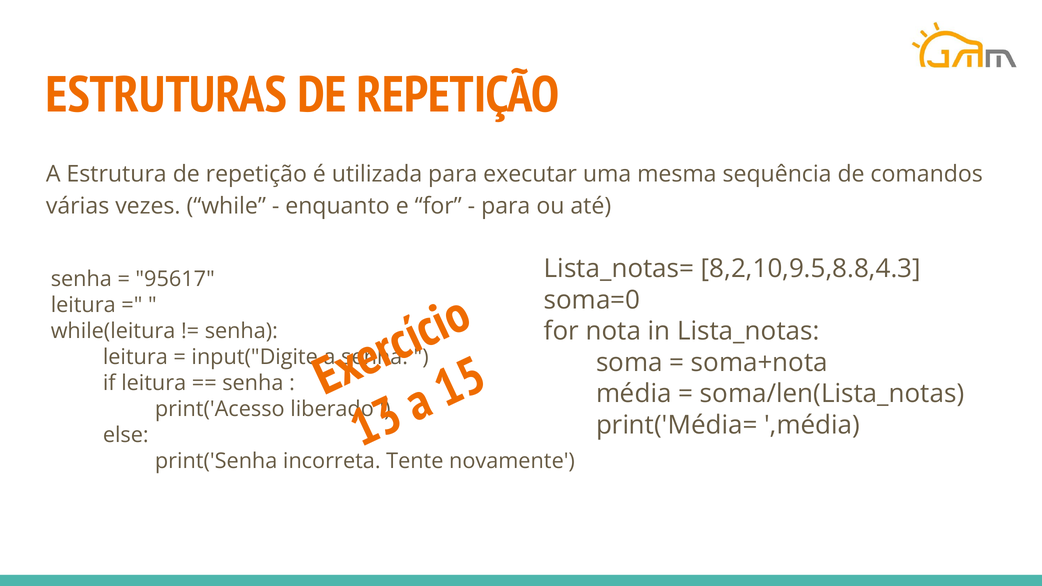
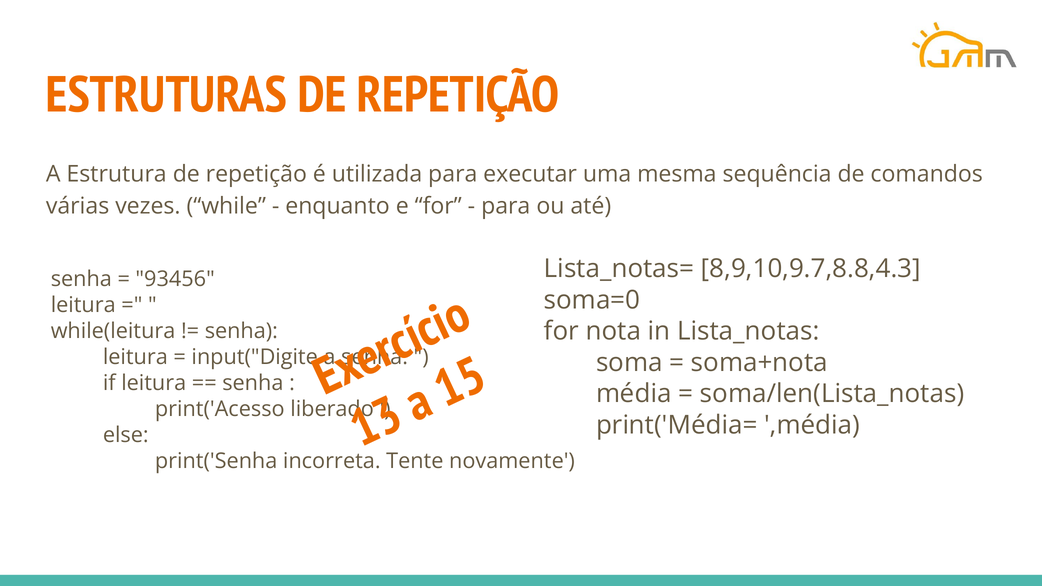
8,2,10,9.5,8.8,4.3: 8,2,10,9.5,8.8,4.3 -> 8,9,10,9.7,8.8,4.3
95617: 95617 -> 93456
